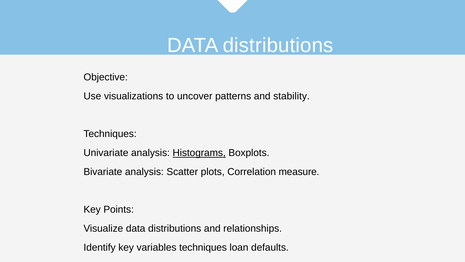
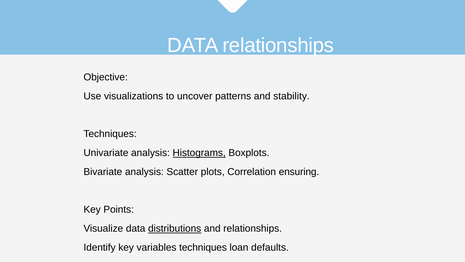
distributions at (278, 45): distributions -> relationships
measure: measure -> ensuring
distributions at (175, 228) underline: none -> present
